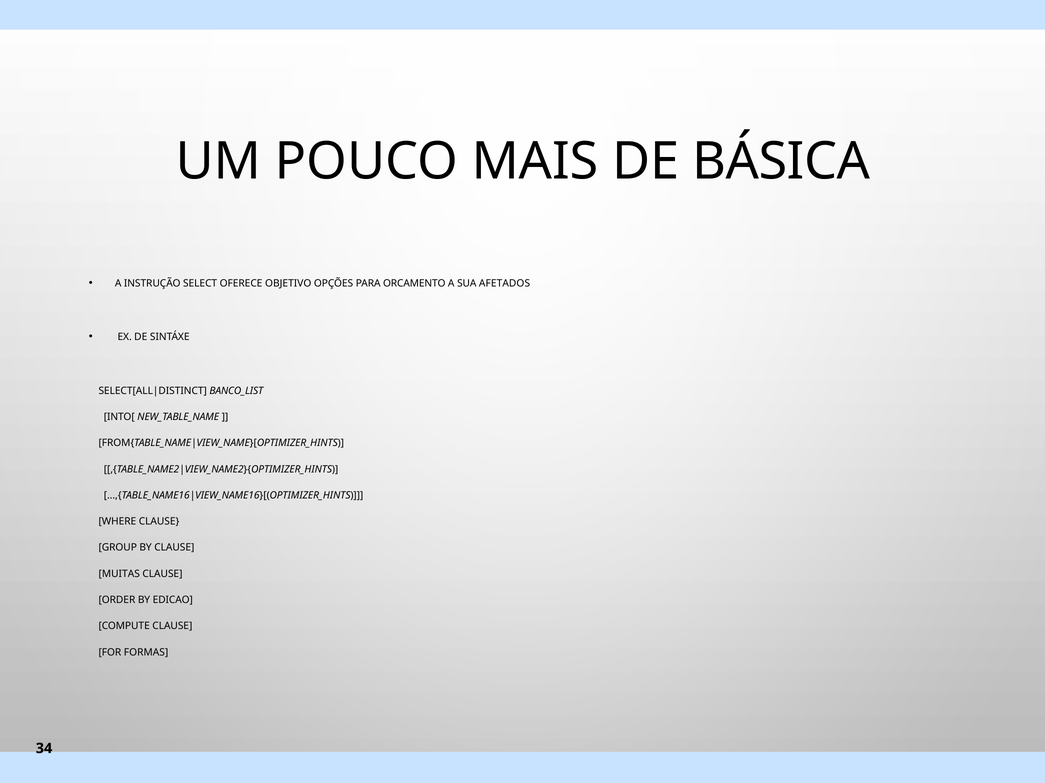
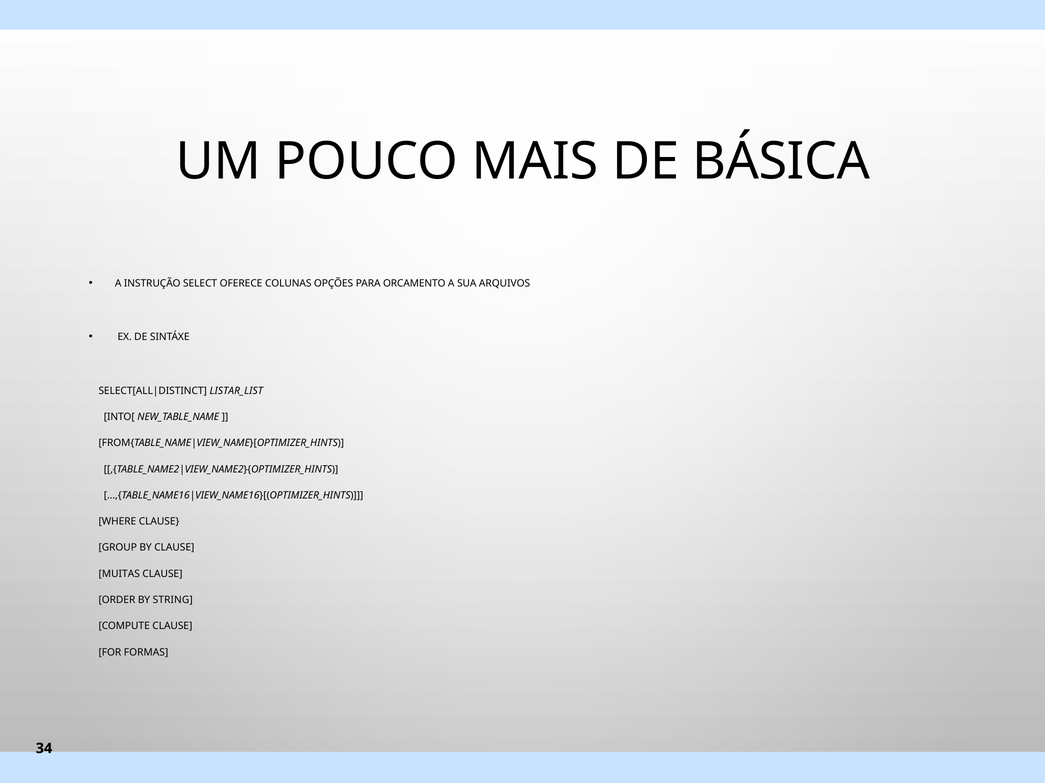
OBJETIVO: OBJETIVO -> COLUNAS
AFETADOS: AFETADOS -> ARQUIVOS
BANCO_LIST: BANCO_LIST -> LISTAR_LIST
EDICAO: EDICAO -> STRING
